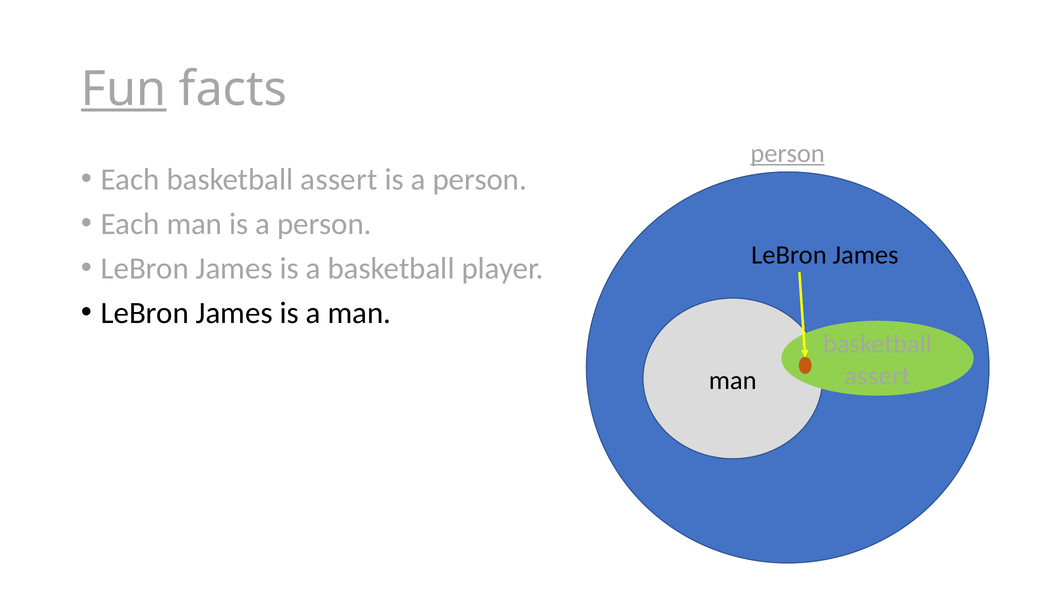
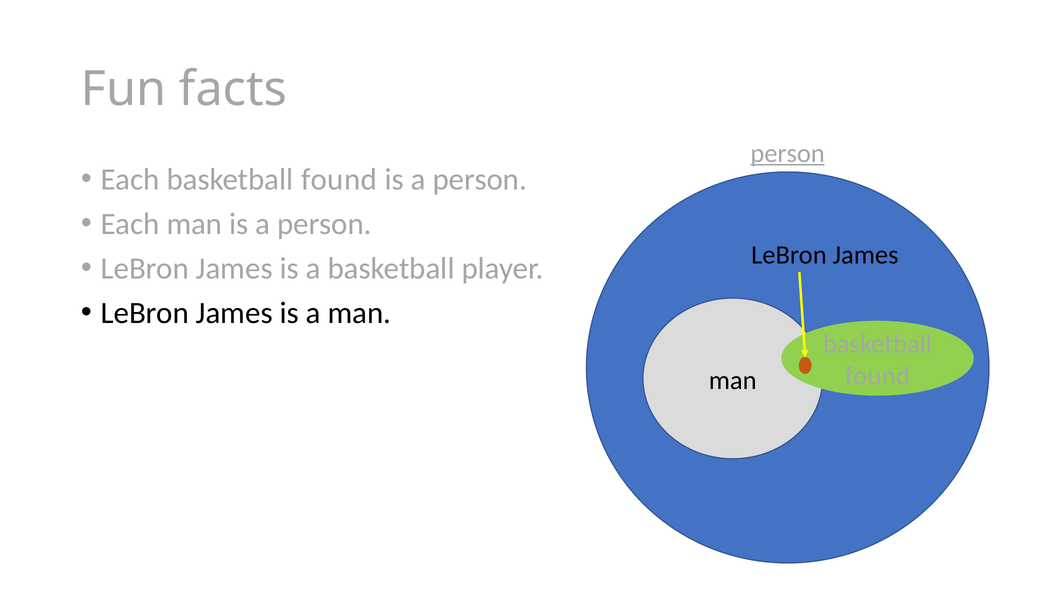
Fun underline: present -> none
Each basketball assert: assert -> found
assert at (877, 376): assert -> found
